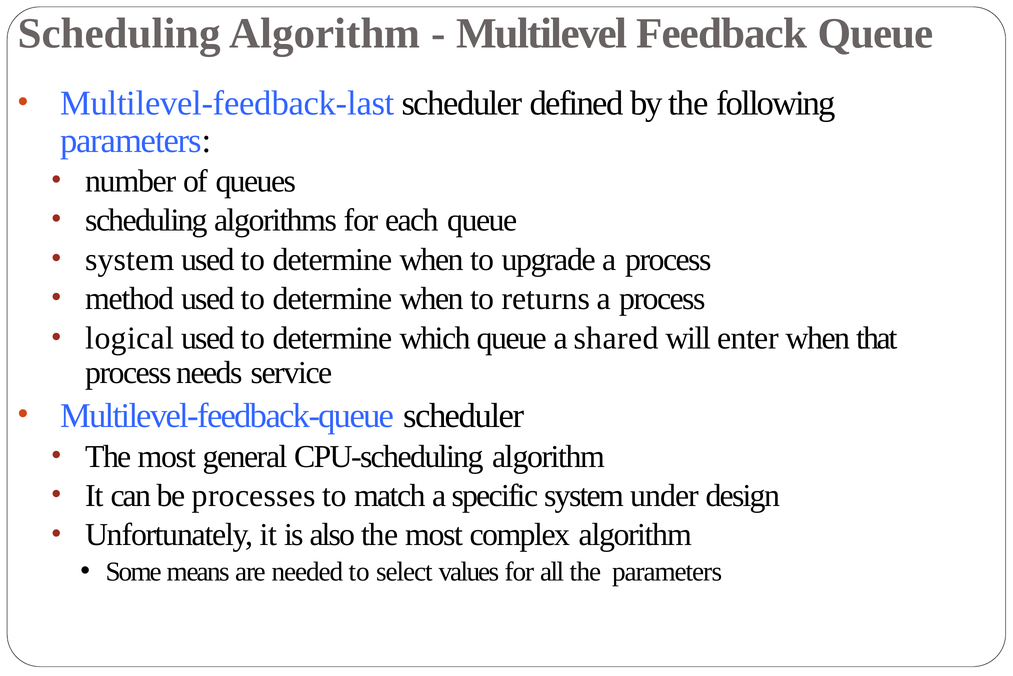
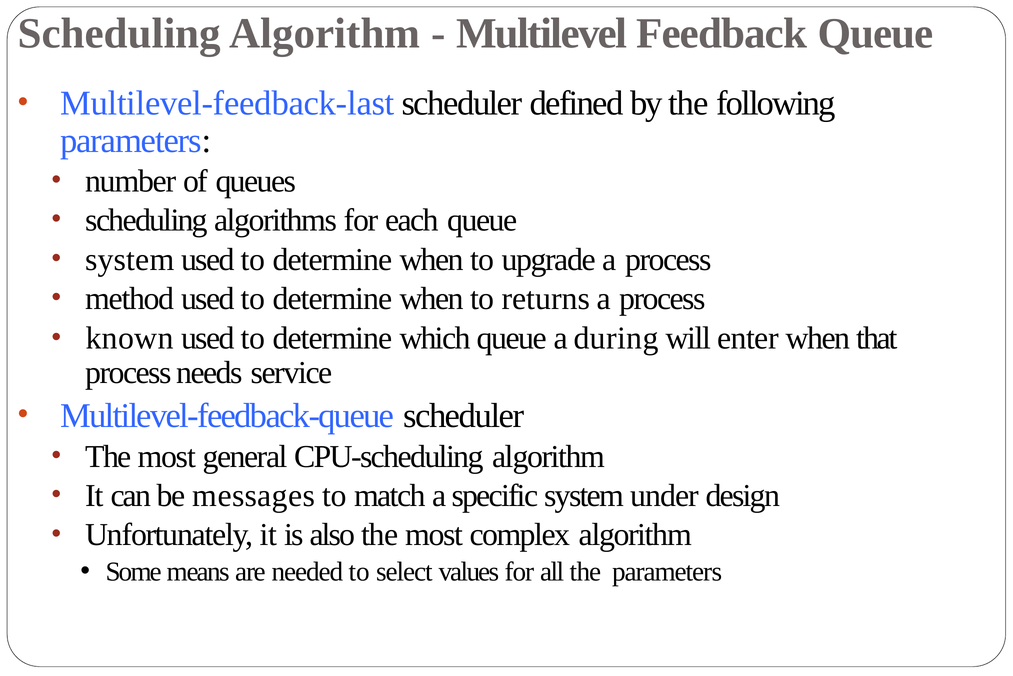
logical: logical -> known
shared: shared -> during
processes: processes -> messages
